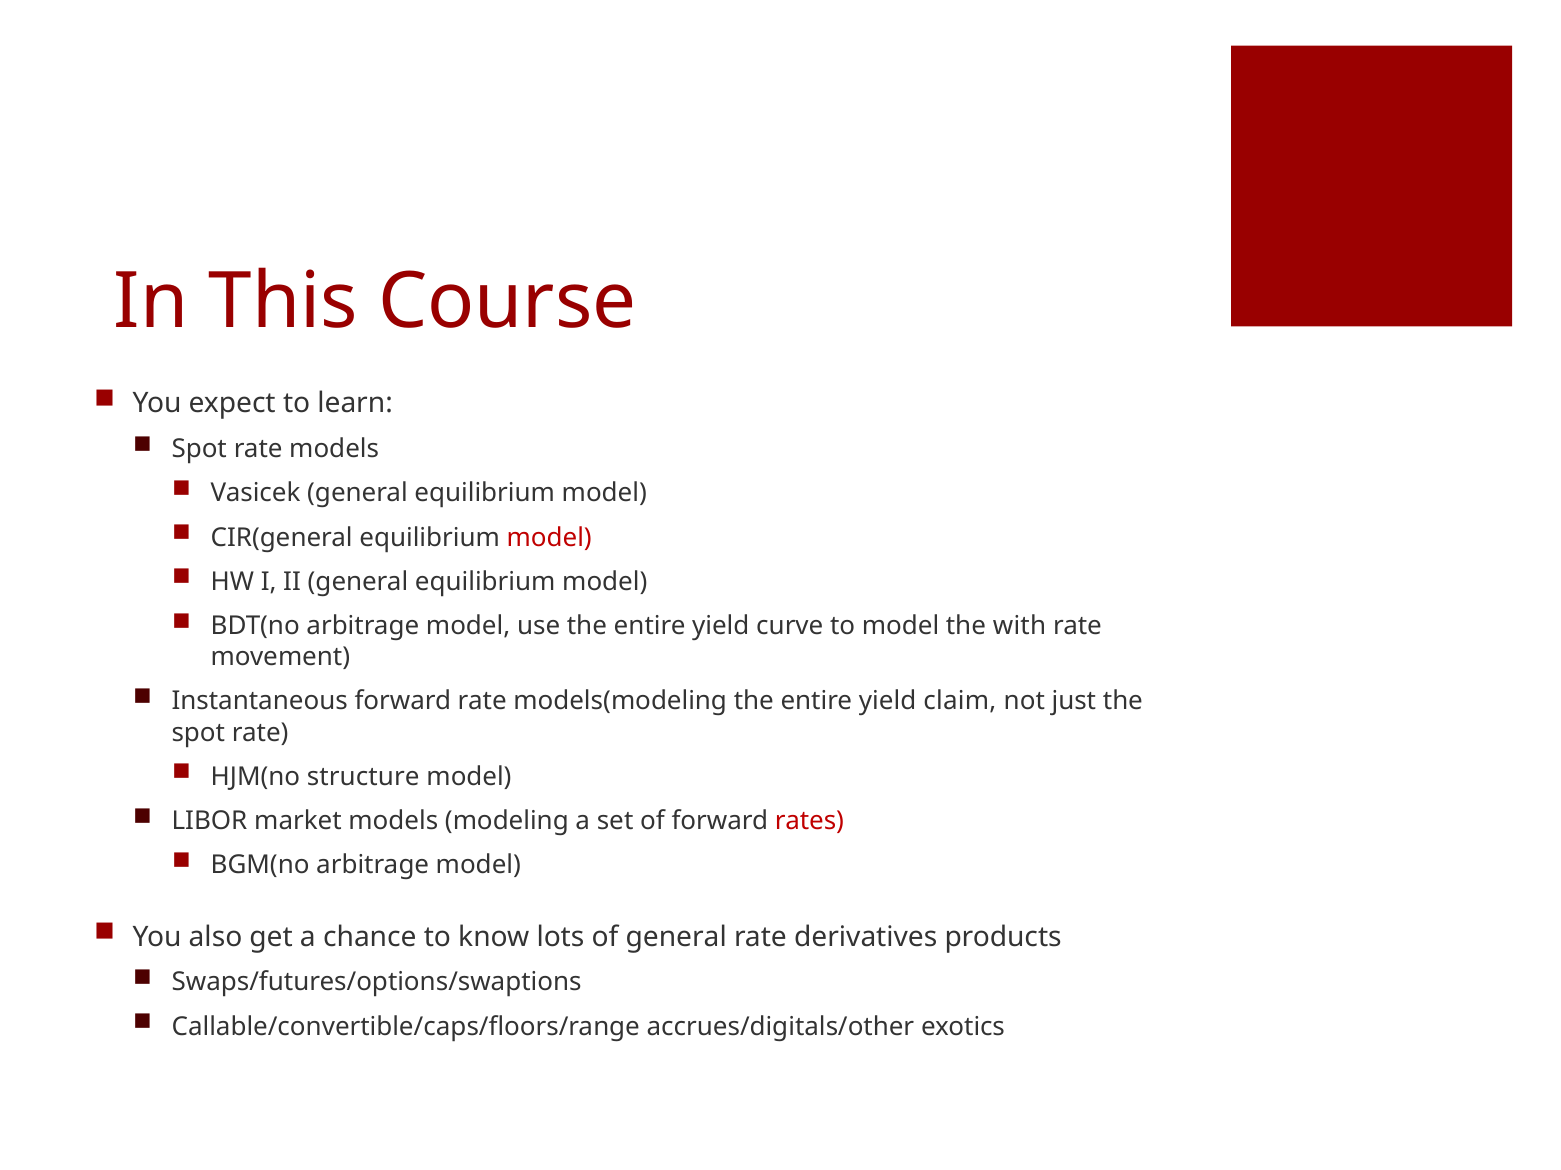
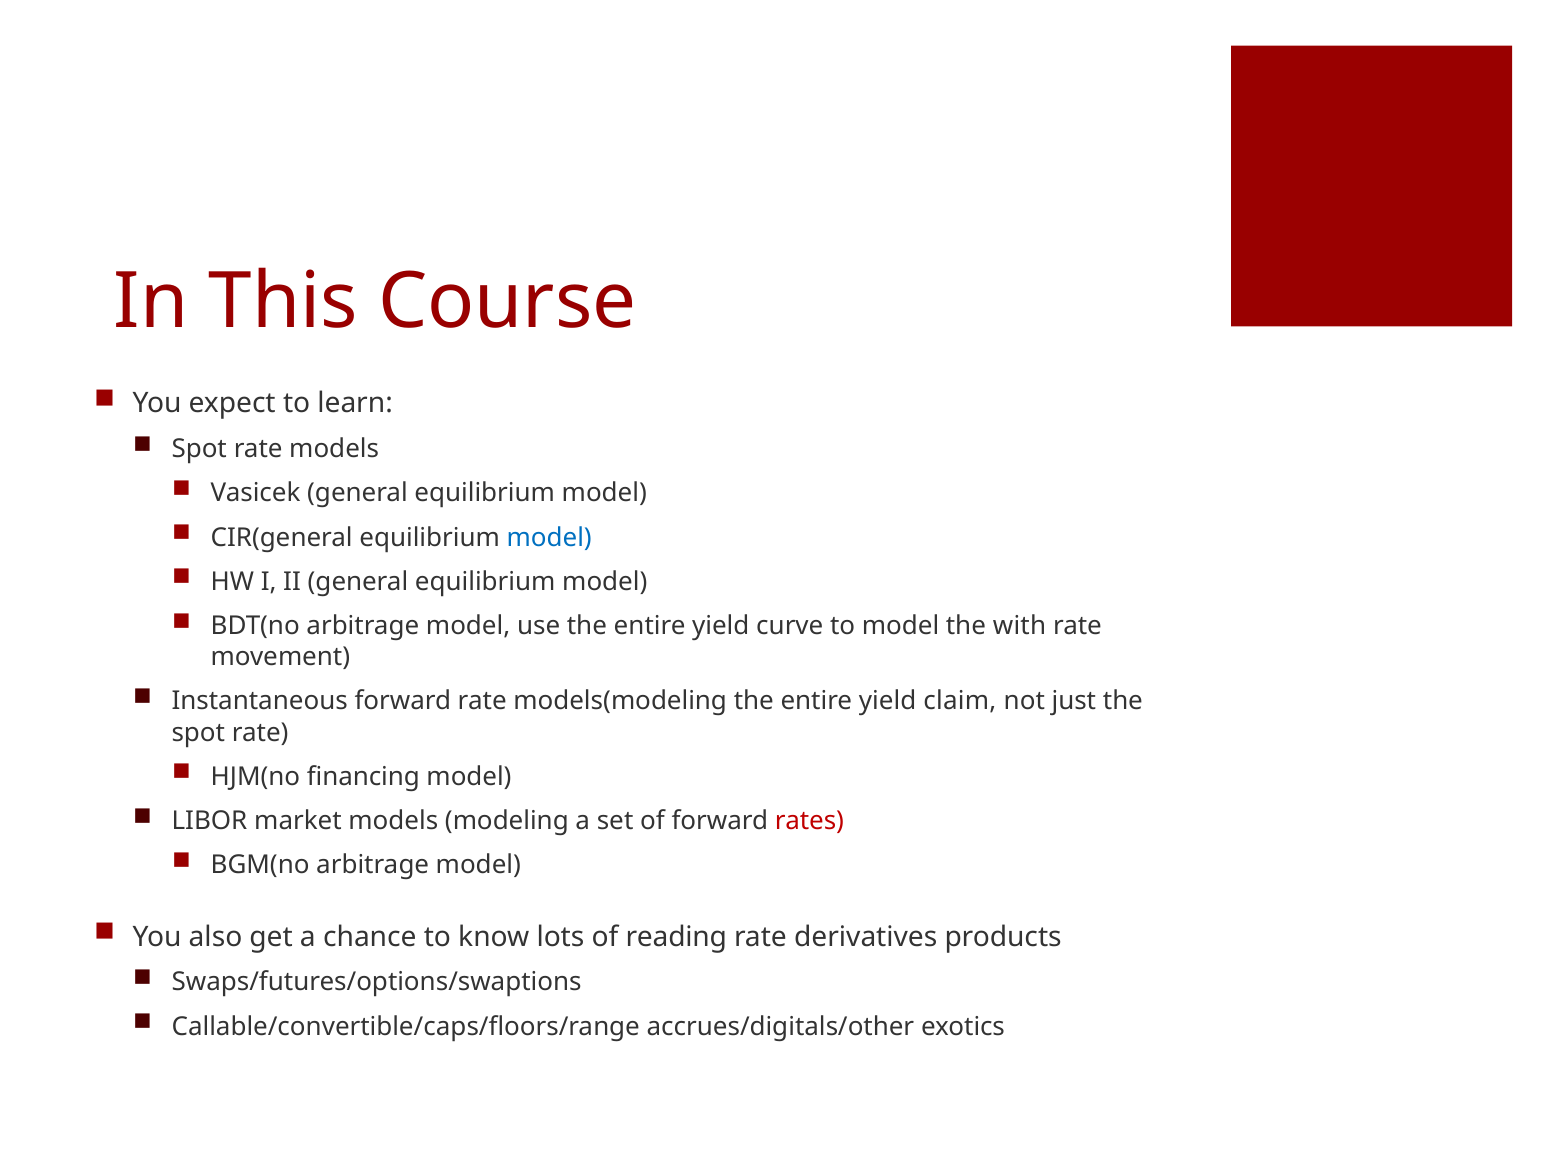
model at (549, 538) colour: red -> blue
structure: structure -> financing
of general: general -> reading
